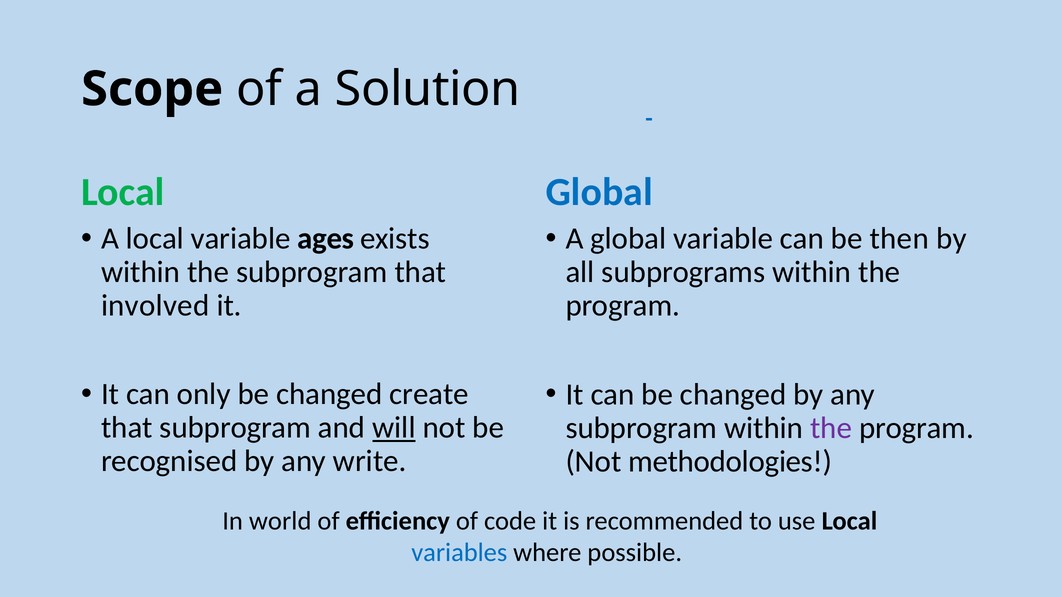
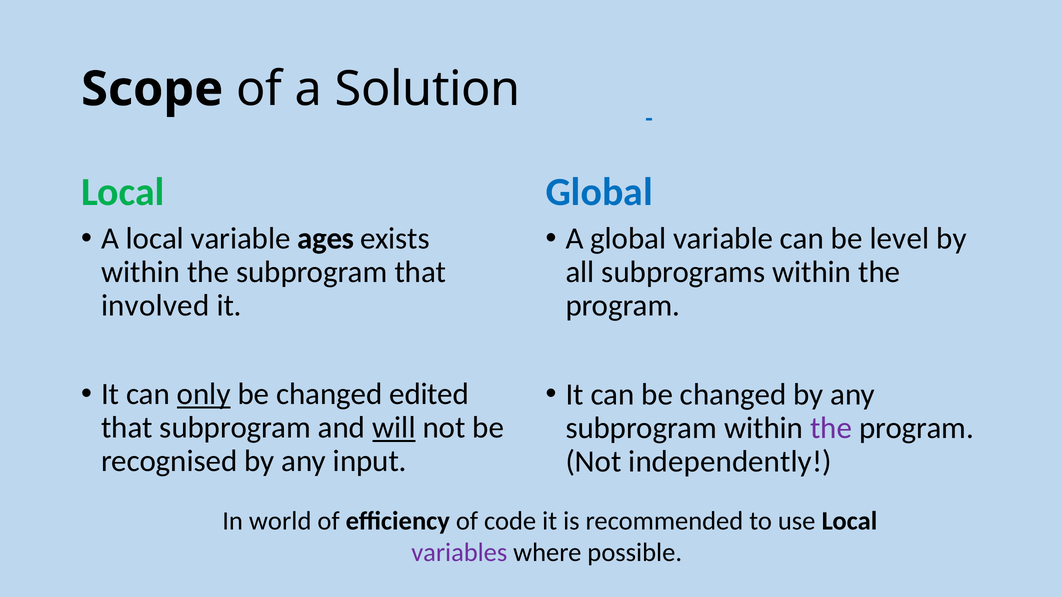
then: then -> level
only underline: none -> present
create: create -> edited
write: write -> input
methodologies: methodologies -> independently
variables colour: blue -> purple
